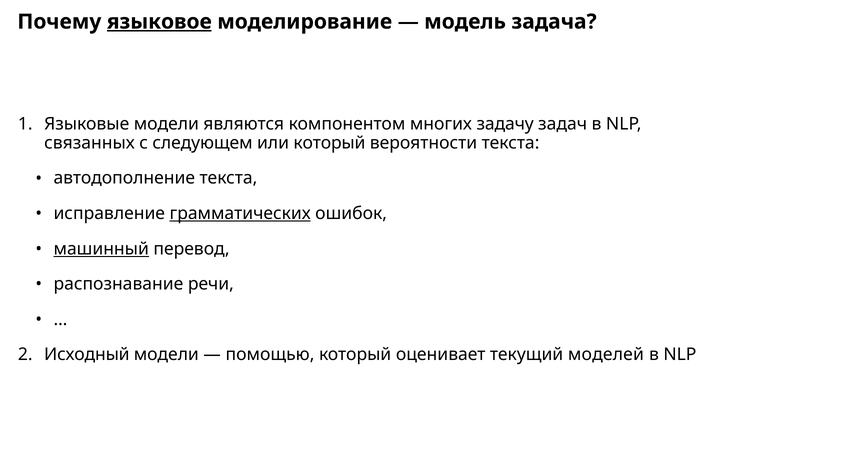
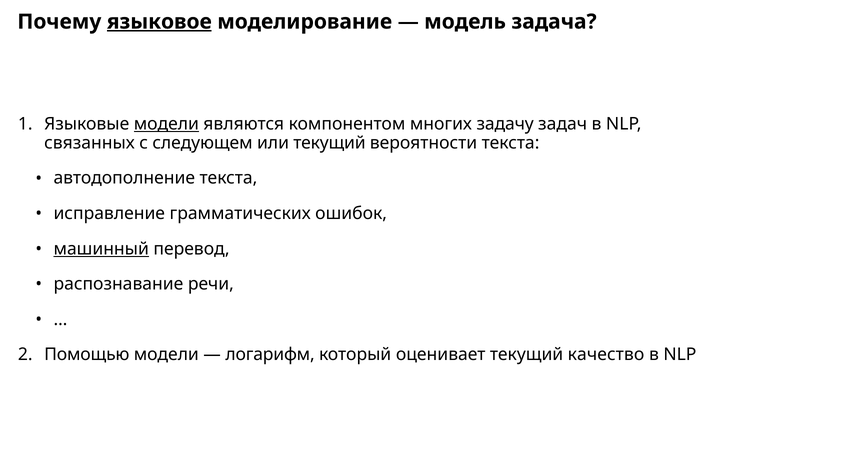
модели at (166, 124) underline: none -> present
или который: который -> текущий
грамматических underline: present -> none
Исходный: Исходный -> Помощью
помощью: помощью -> логарифм
моделей: моделей -> качество
